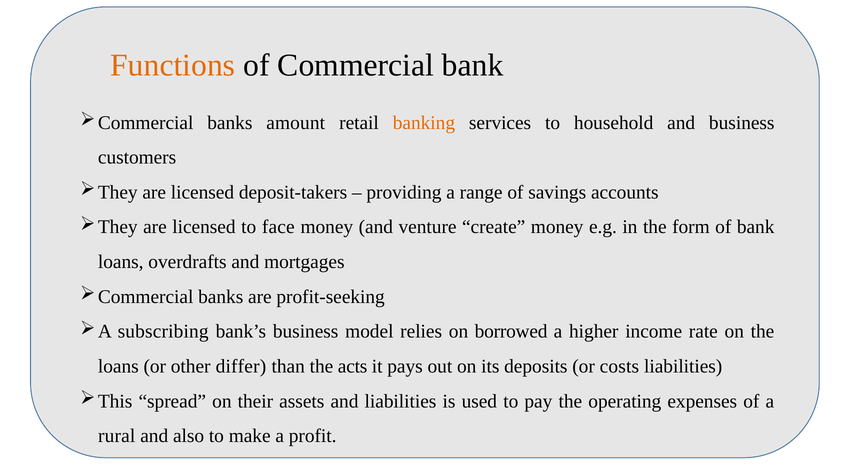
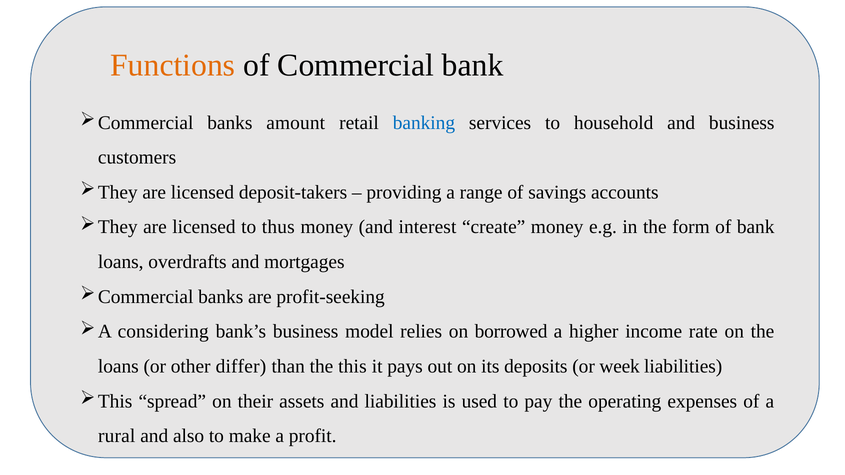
banking colour: orange -> blue
face: face -> thus
venture: venture -> interest
subscribing: subscribing -> considering
acts: acts -> this
costs: costs -> week
